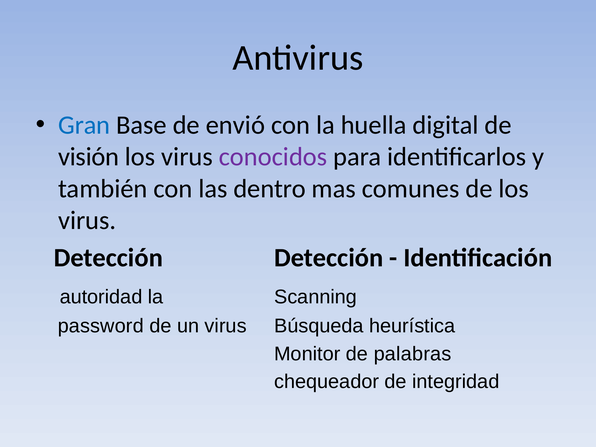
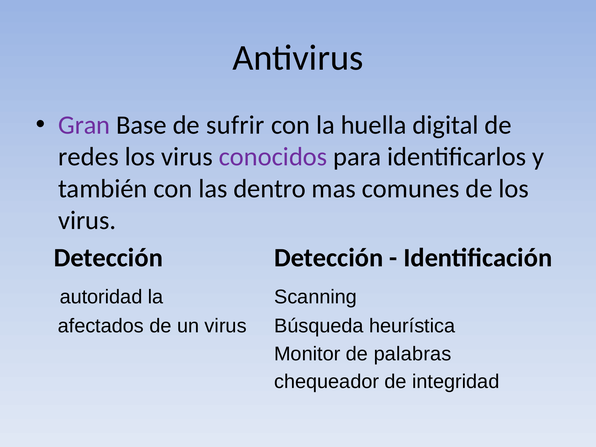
Gran colour: blue -> purple
envió: envió -> sufrir
visión: visión -> redes
password: password -> afectados
